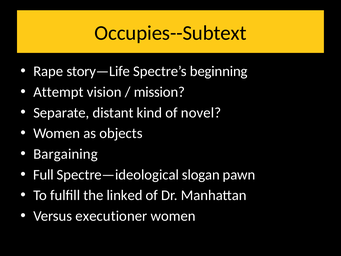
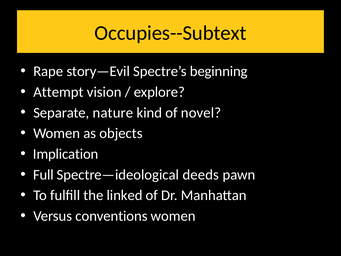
story—Life: story—Life -> story—Evil
mission: mission -> explore
distant: distant -> nature
Bargaining: Bargaining -> Implication
slogan: slogan -> deeds
executioner: executioner -> conventions
